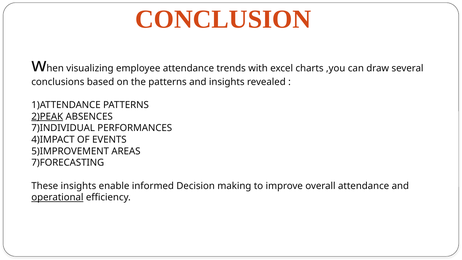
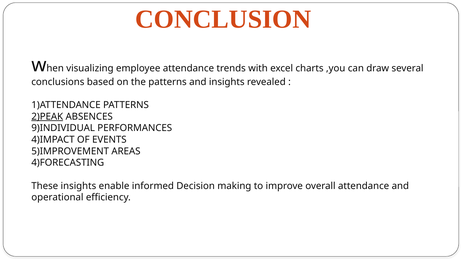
7)INDIVIDUAL: 7)INDIVIDUAL -> 9)INDIVIDUAL
7)FORECASTING: 7)FORECASTING -> 4)FORECASTING
operational underline: present -> none
